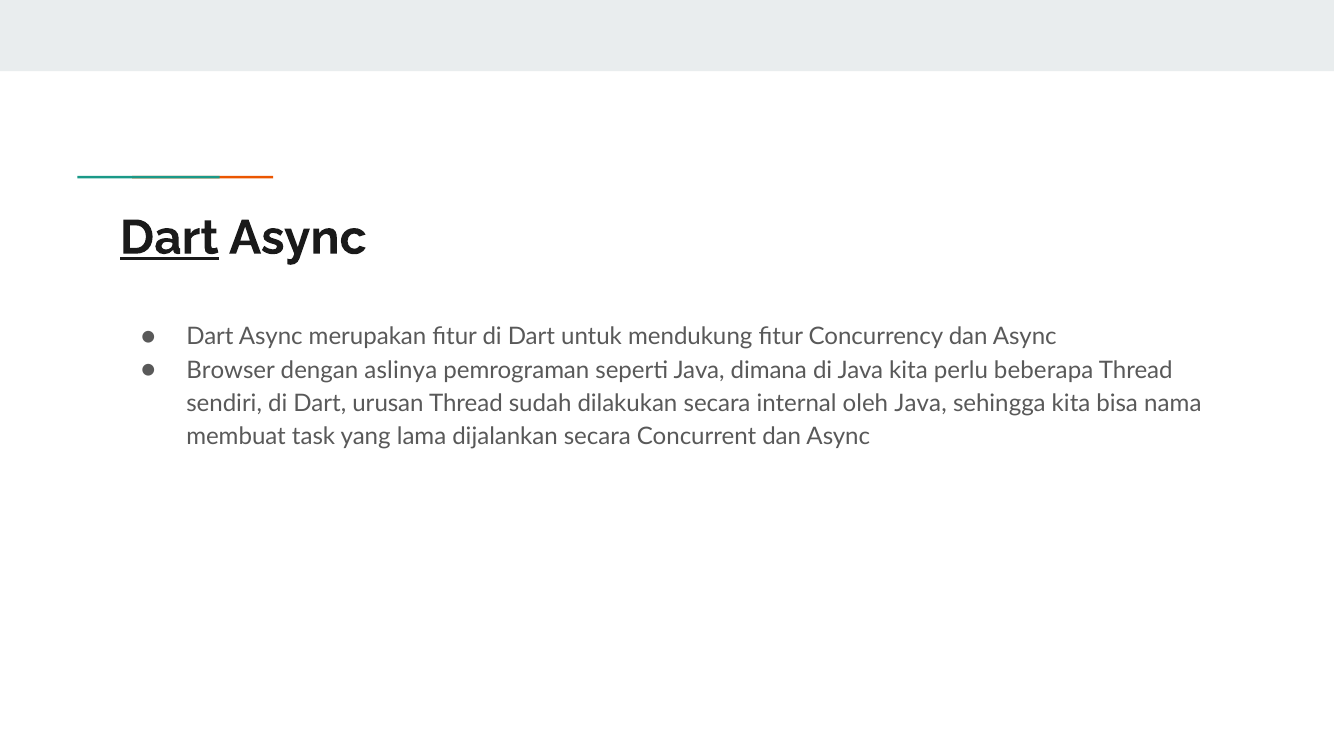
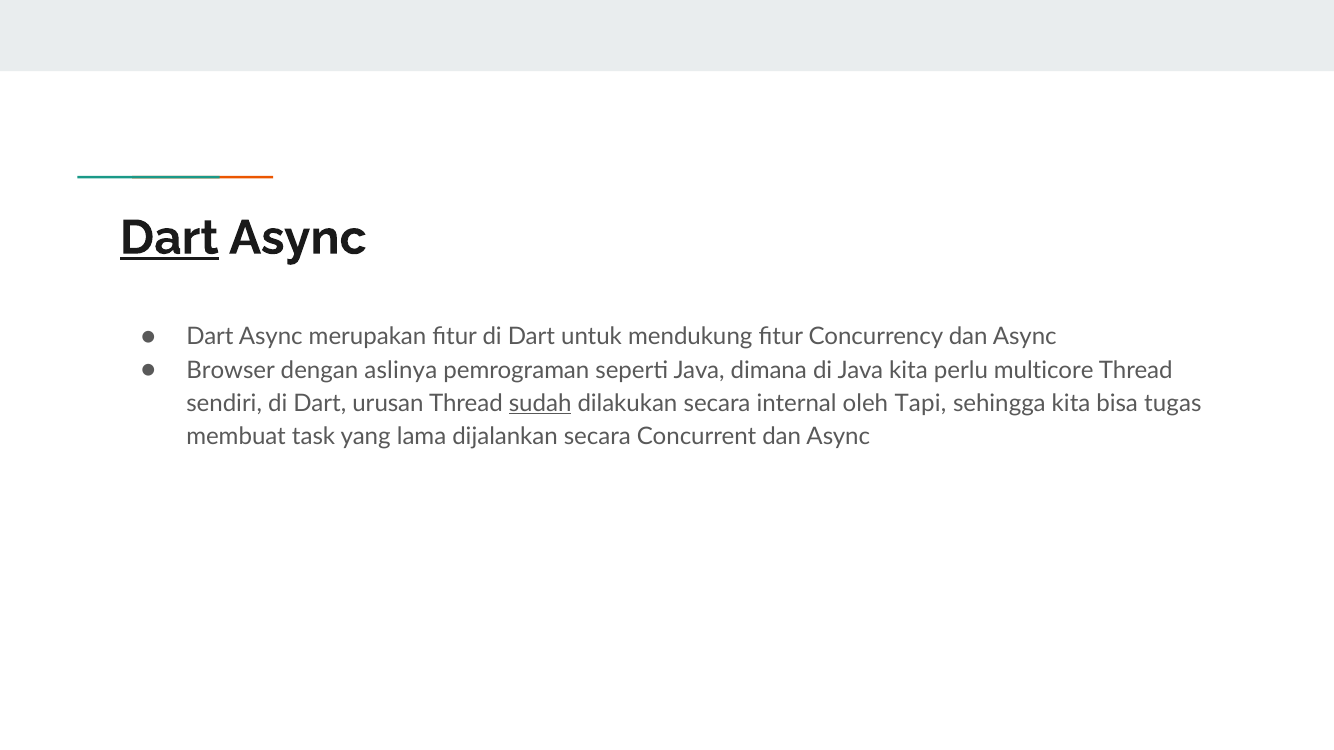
beberapa: beberapa -> multicore
sudah underline: none -> present
oleh Java: Java -> Tapi
nama: nama -> tugas
